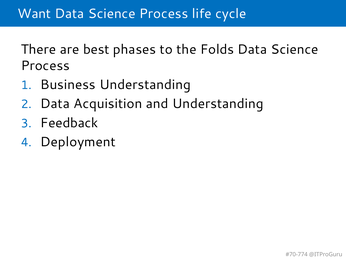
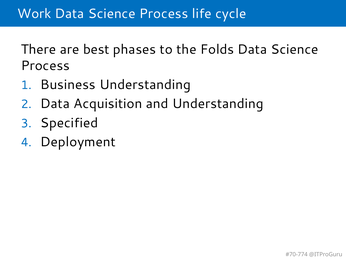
Want: Want -> Work
Feedback: Feedback -> Specified
